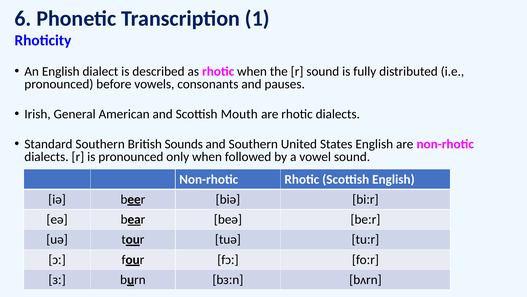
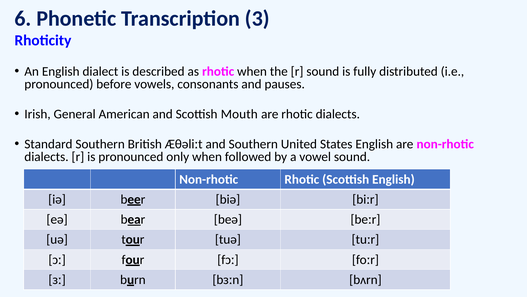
1: 1 -> 3
Sounds: Sounds -> Æθəliːt
